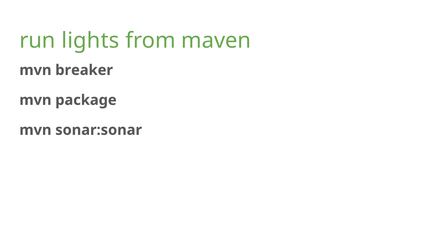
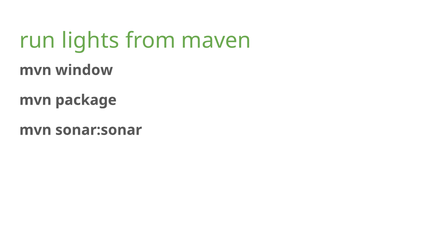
breaker: breaker -> window
